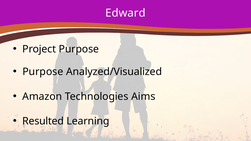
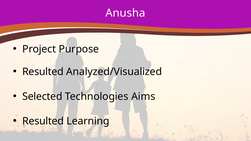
Edward: Edward -> Anusha
Purpose at (43, 72): Purpose -> Resulted
Amazon: Amazon -> Selected
